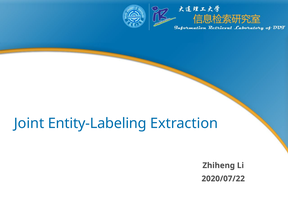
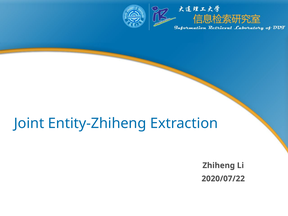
Entity-Labeling: Entity-Labeling -> Entity-Zhiheng
